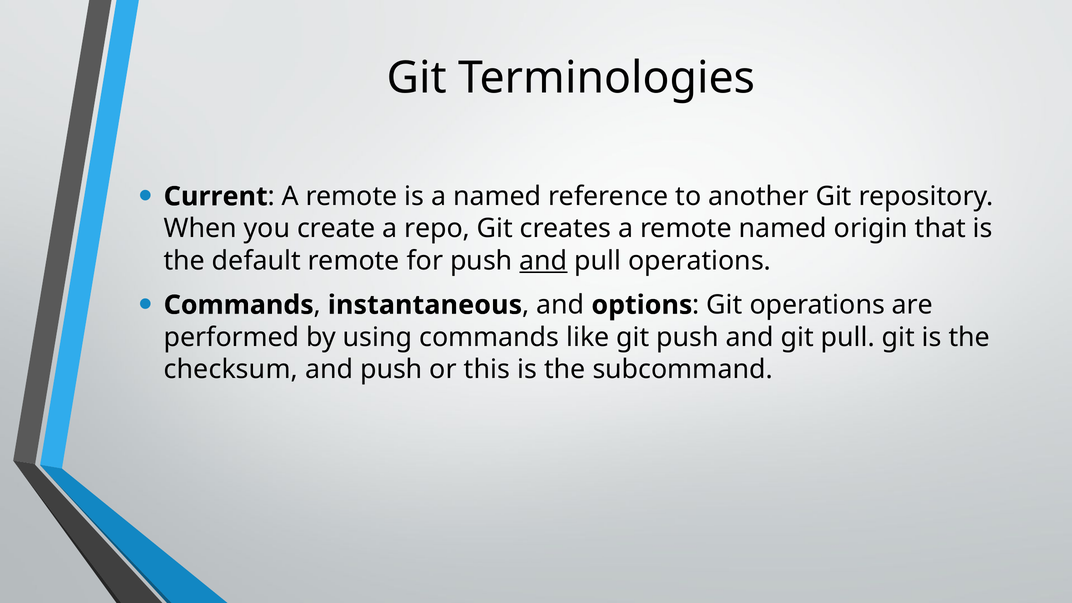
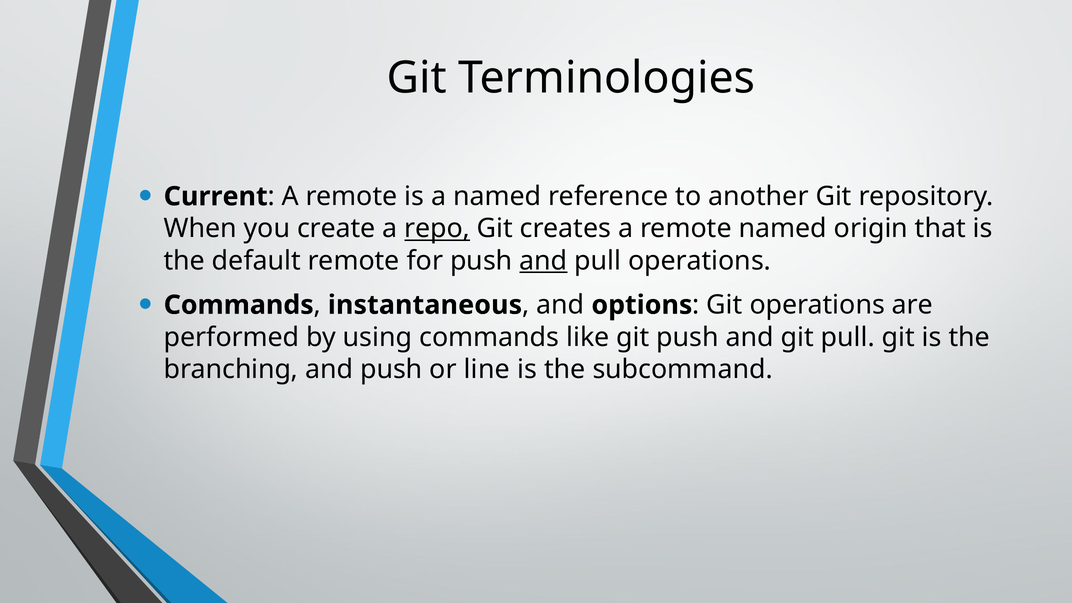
repo underline: none -> present
checksum: checksum -> branching
this: this -> line
